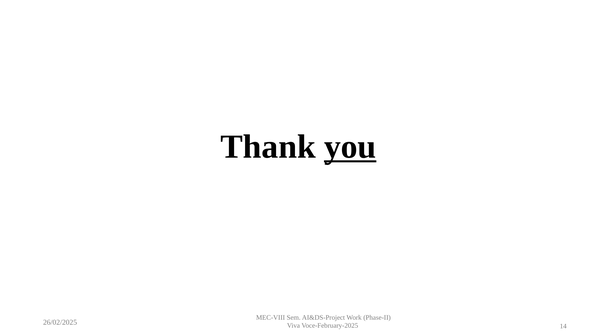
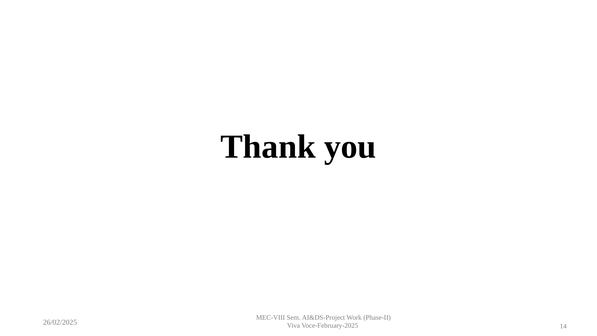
you underline: present -> none
